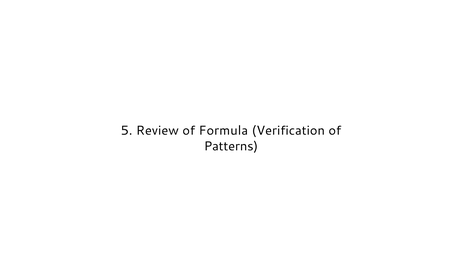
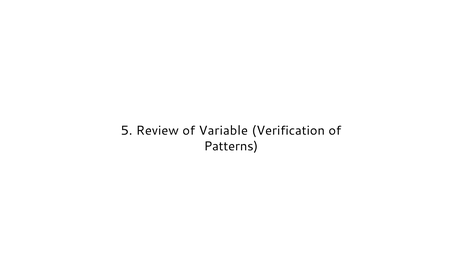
Formula: Formula -> Variable
